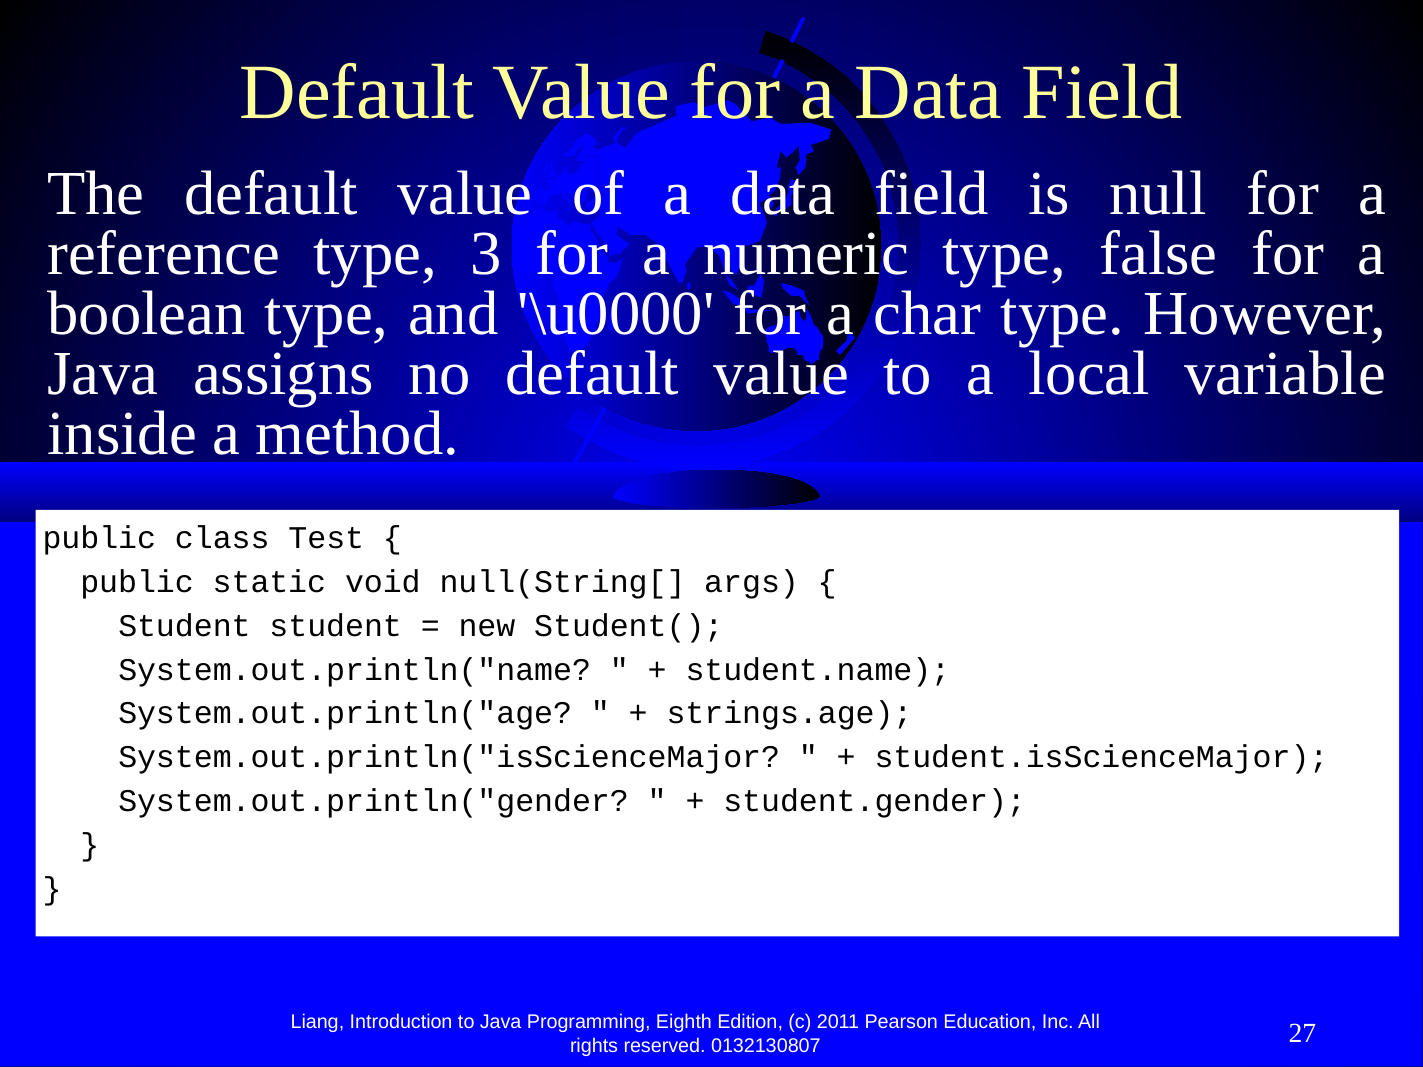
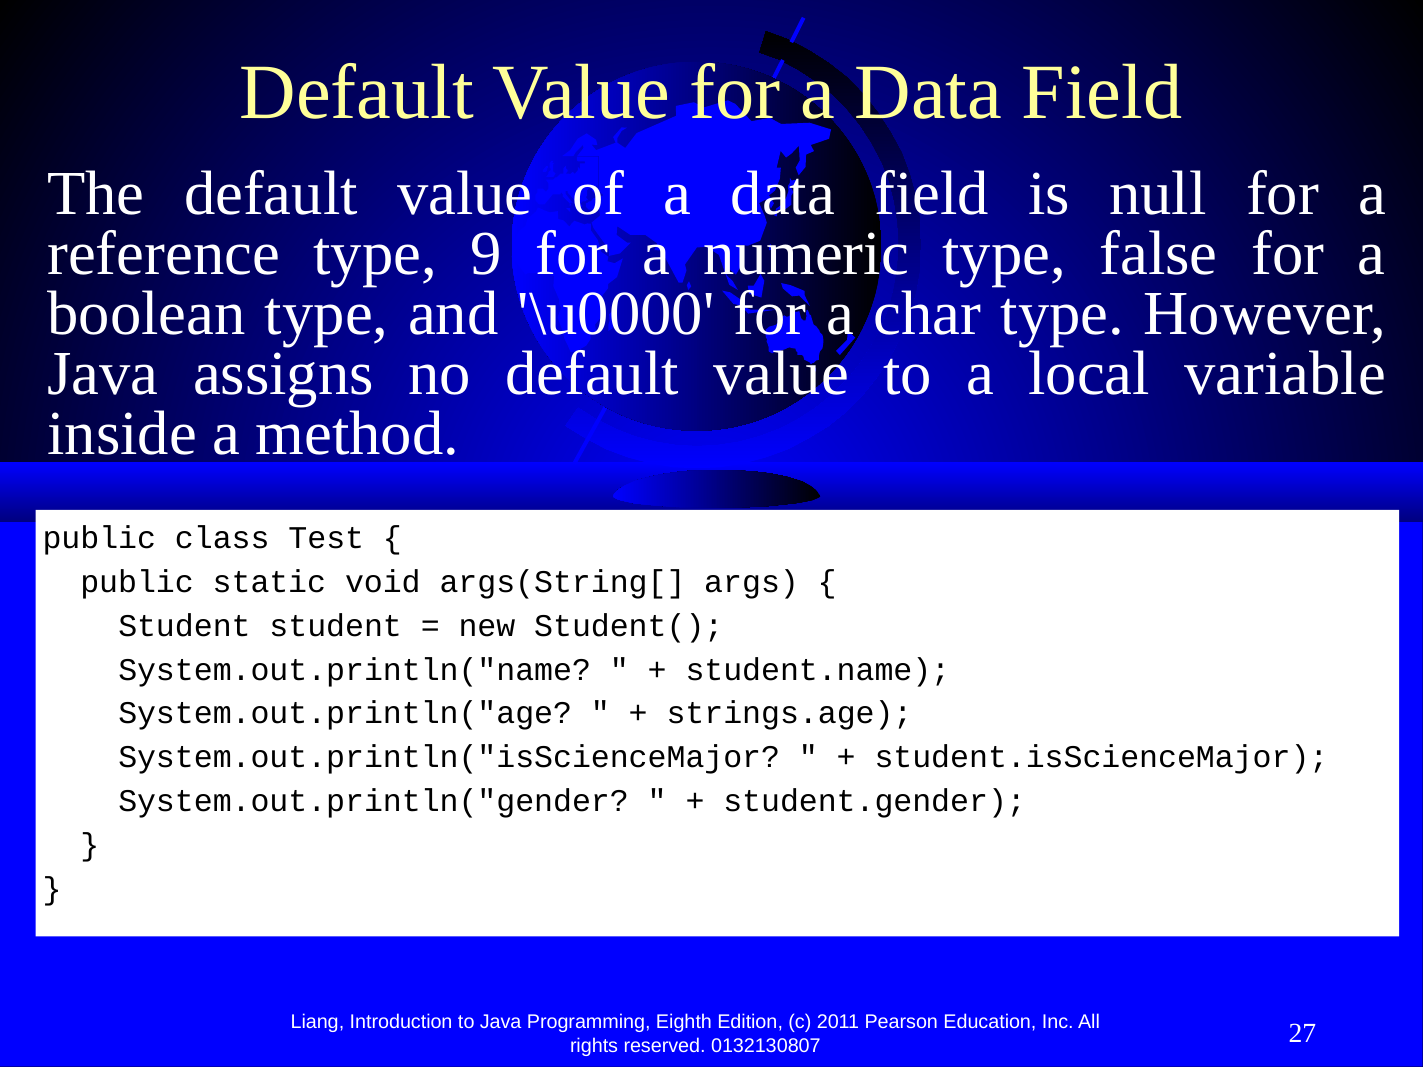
3: 3 -> 9
null(String[: null(String[ -> args(String[
